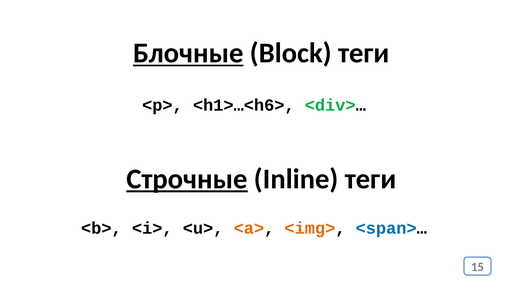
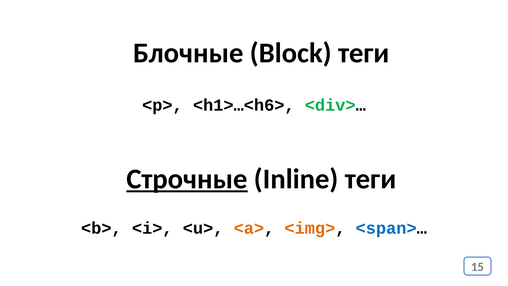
Блочные underline: present -> none
